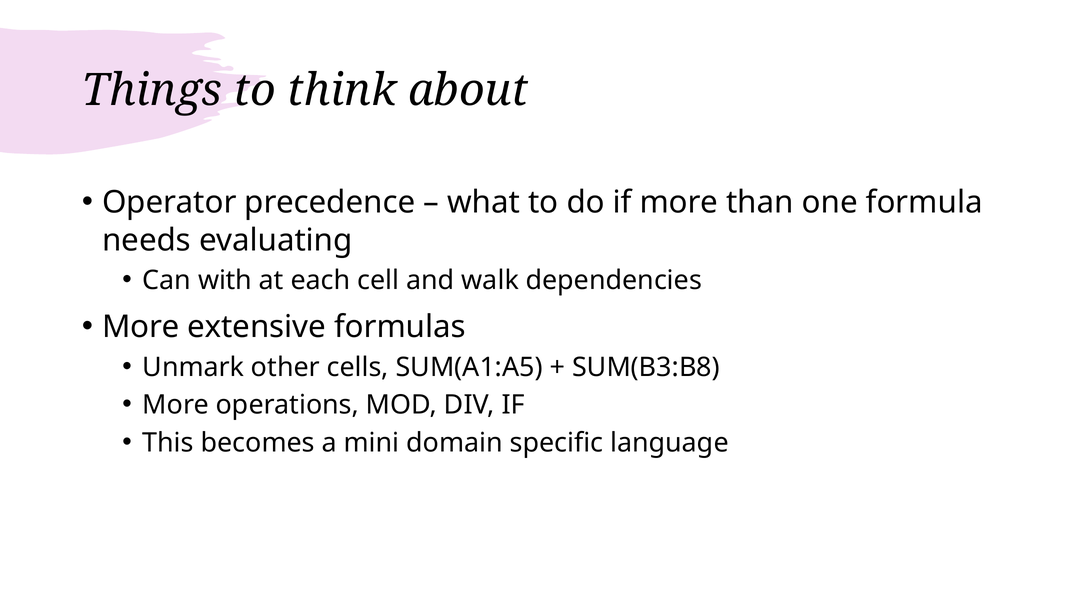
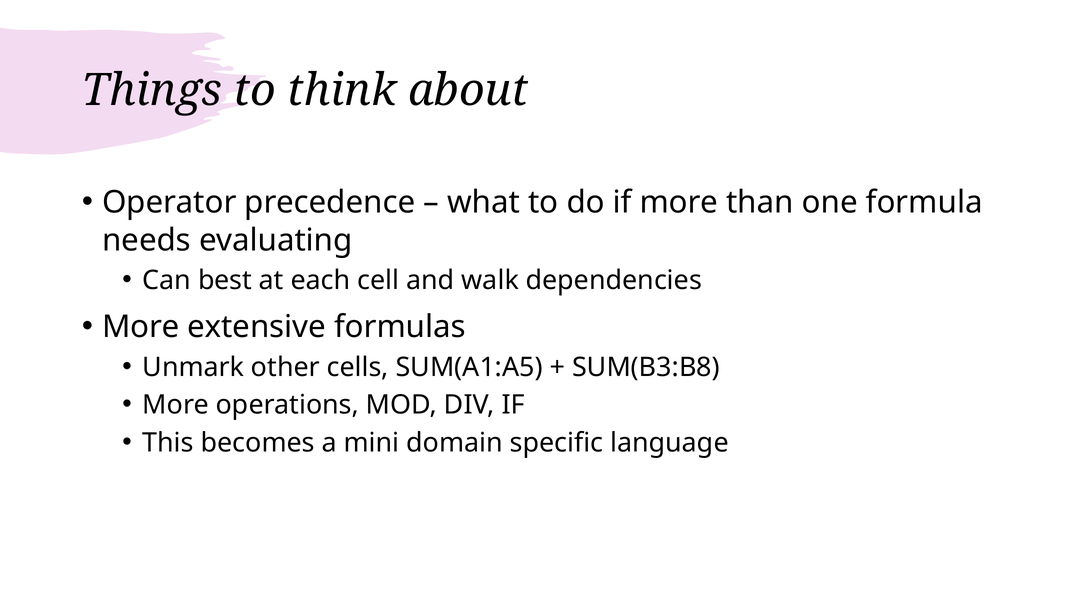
with: with -> best
